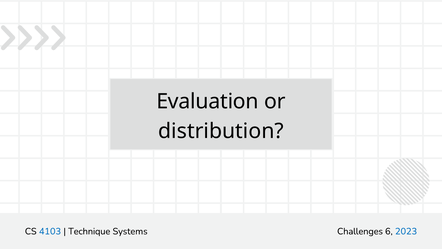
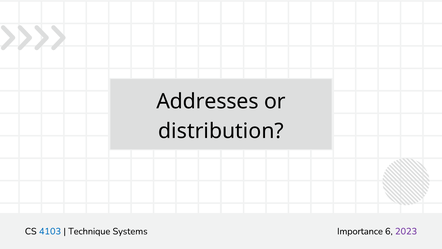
Evaluation: Evaluation -> Addresses
Challenges: Challenges -> Importance
2023 colour: blue -> purple
